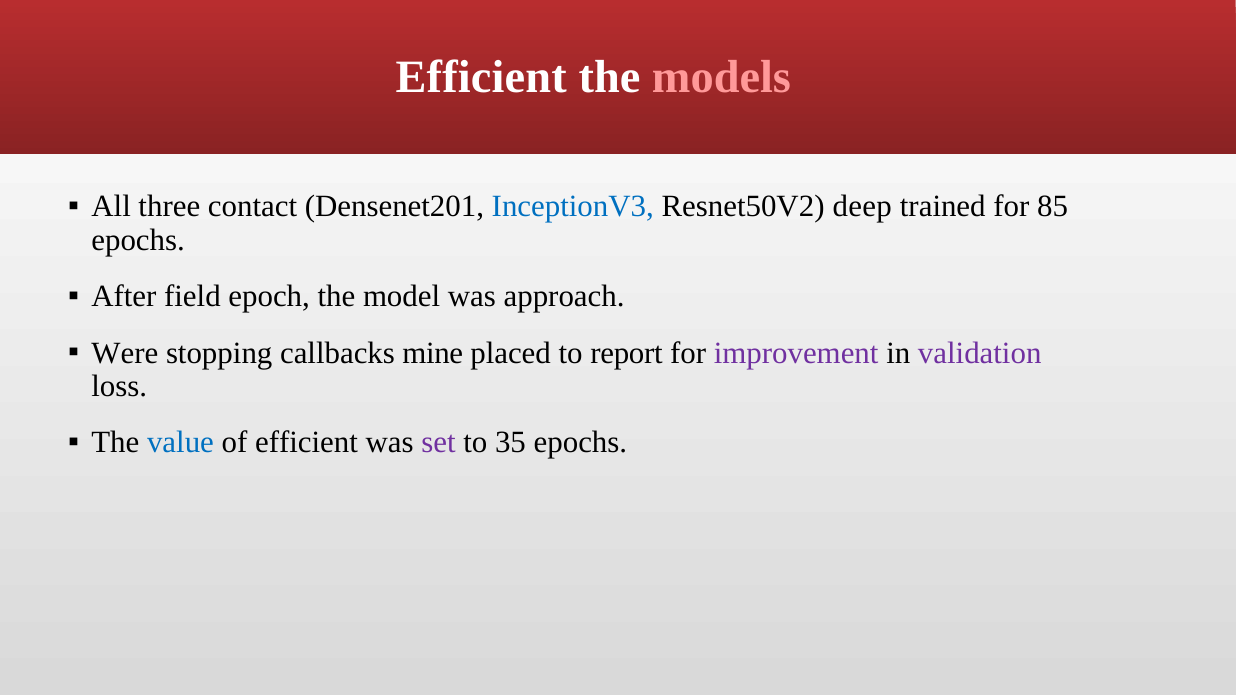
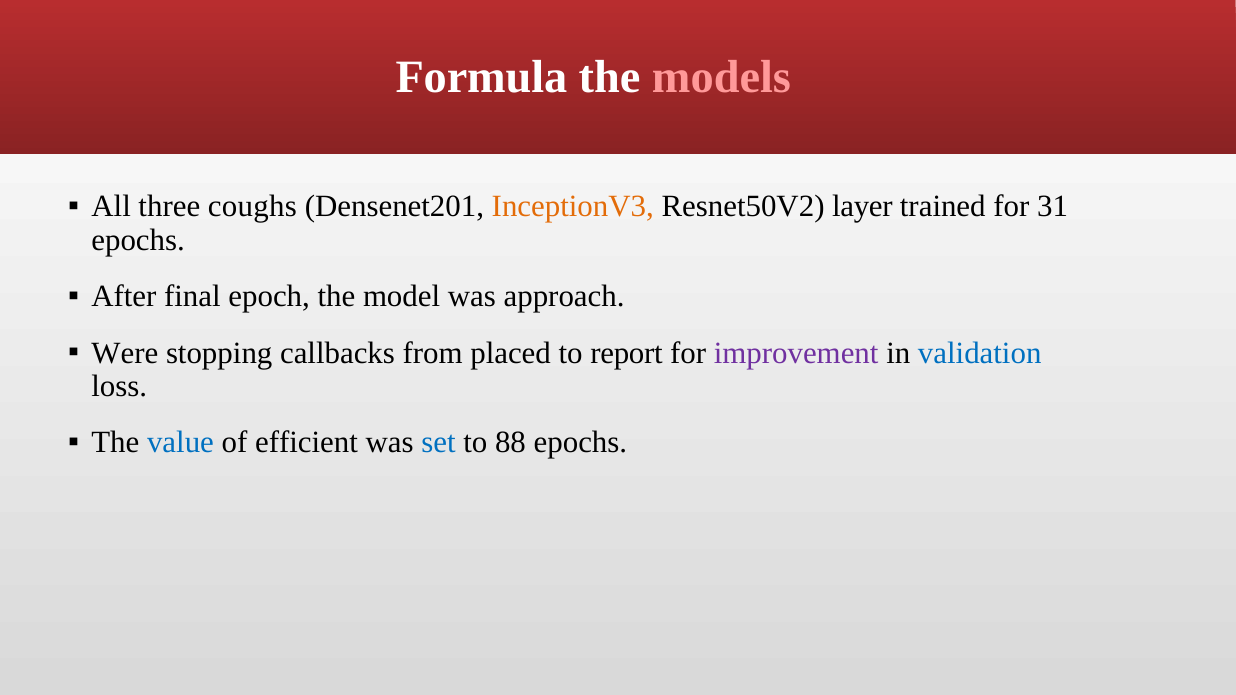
Efficient at (481, 77): Efficient -> Formula
contact: contact -> coughs
InceptionV3 colour: blue -> orange
deep: deep -> layer
85: 85 -> 31
field: field -> final
mine: mine -> from
validation colour: purple -> blue
set colour: purple -> blue
35: 35 -> 88
